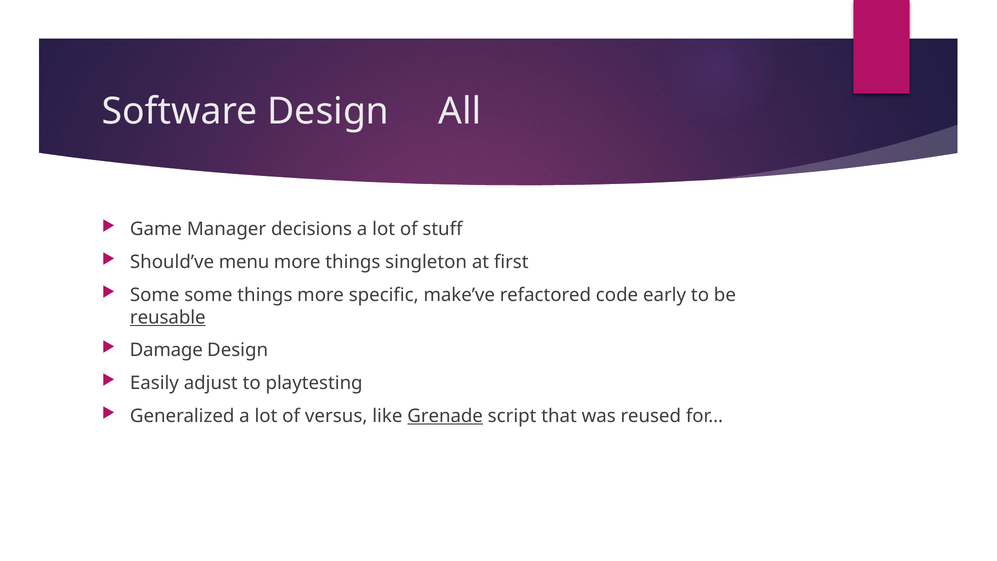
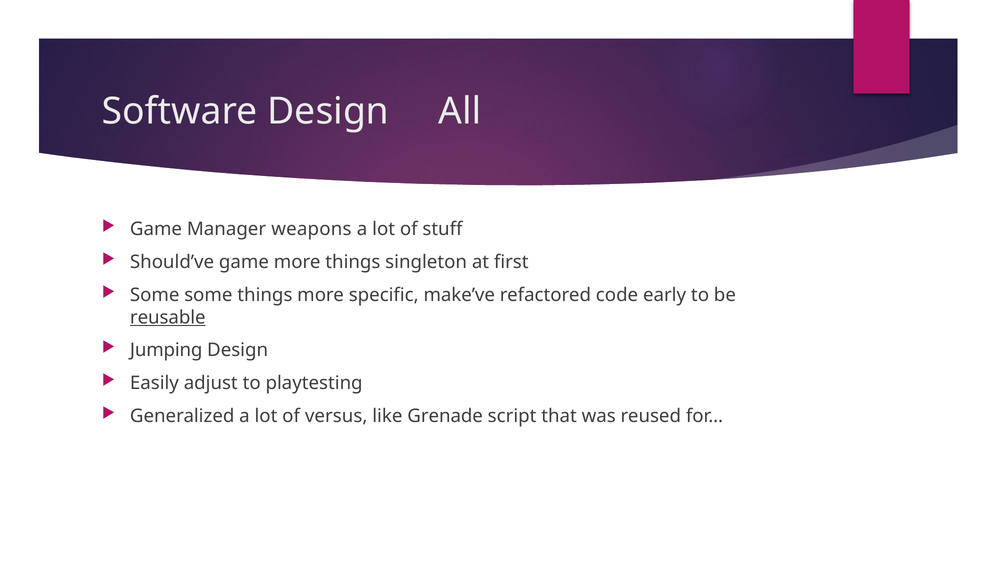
decisions: decisions -> weapons
Should’ve menu: menu -> game
Damage: Damage -> Jumping
Grenade underline: present -> none
